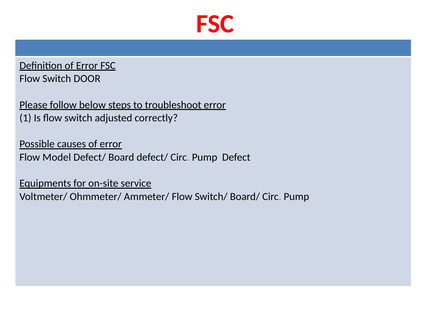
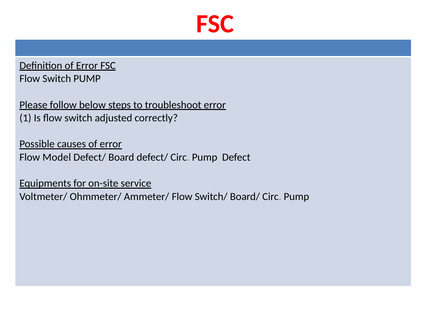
Switch DOOR: DOOR -> PUMP
